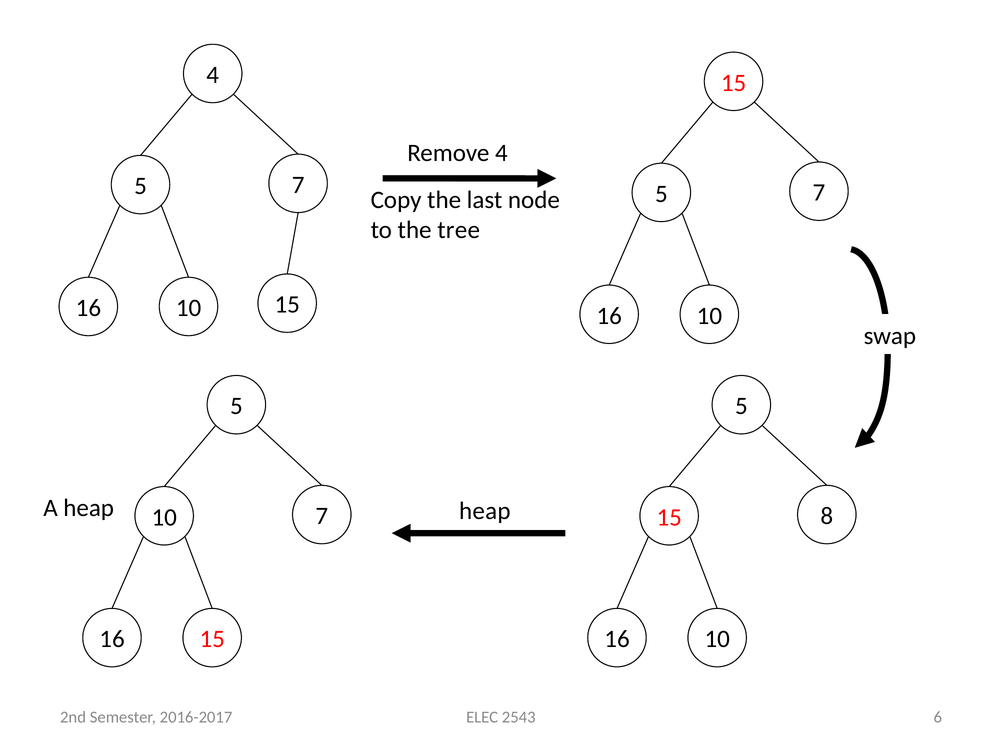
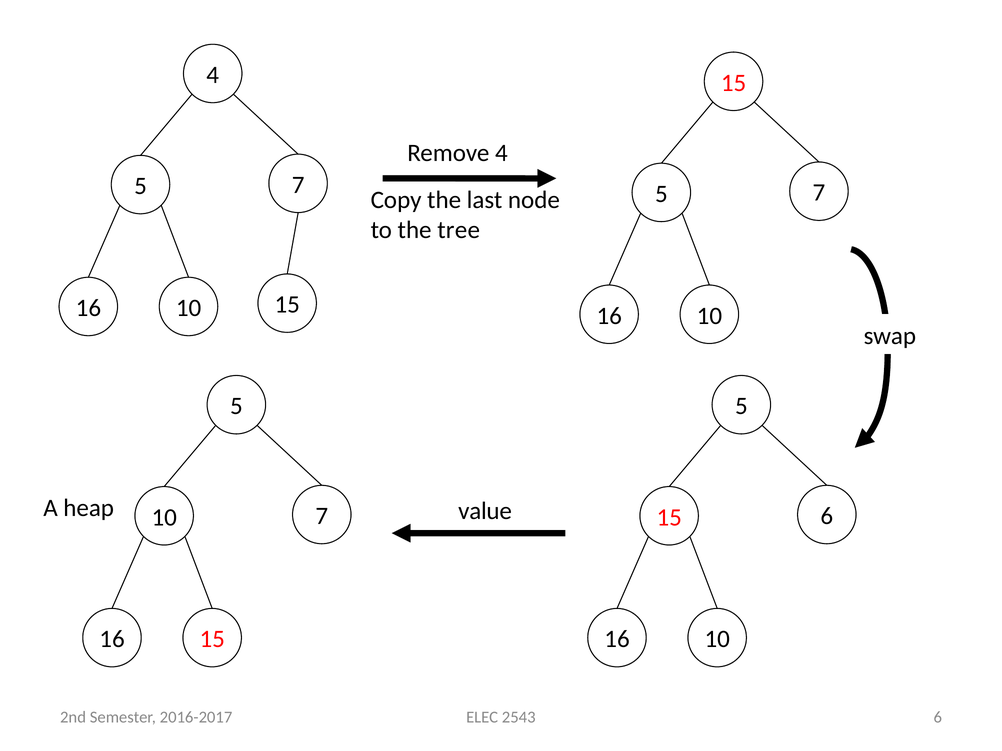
heap at (485, 511): heap -> value
15 8: 8 -> 6
